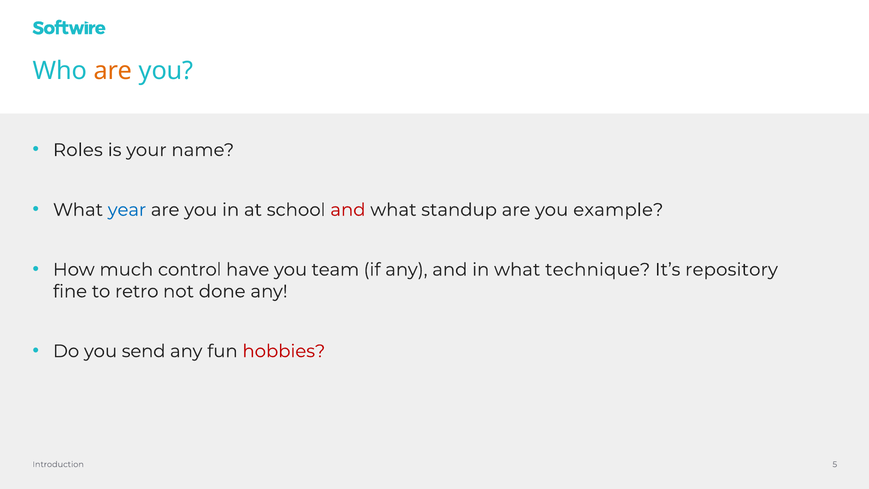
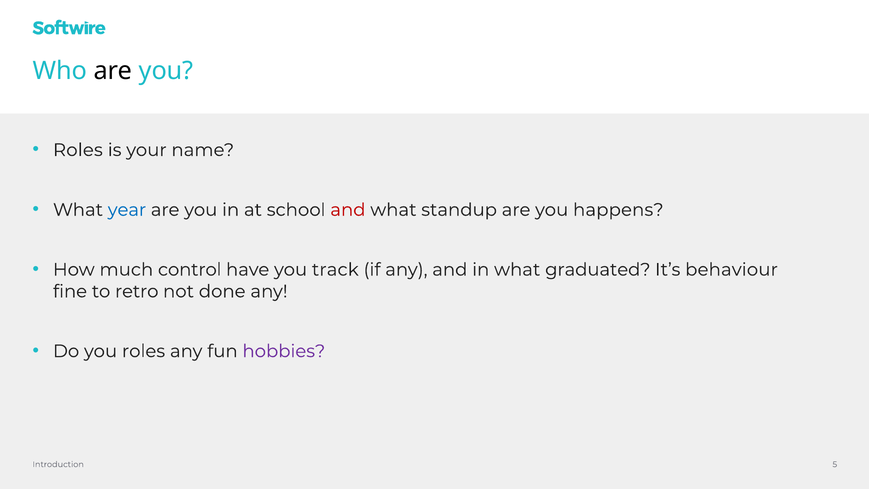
are at (113, 71) colour: orange -> black
example: example -> happens
team: team -> track
technique: technique -> graduated
repository: repository -> behaviour
you send: send -> roles
hobbies colour: red -> purple
